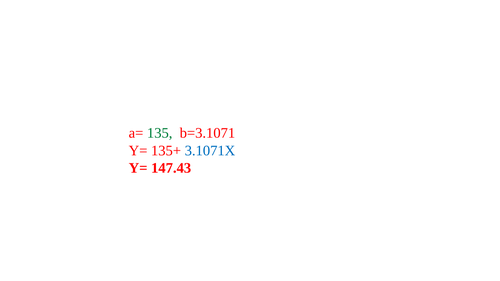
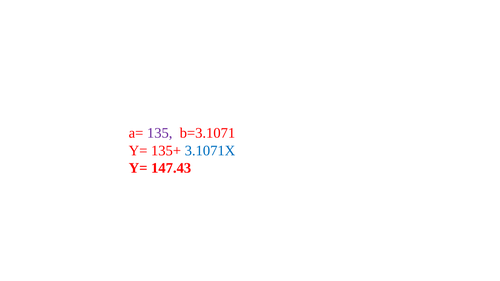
135 colour: green -> purple
